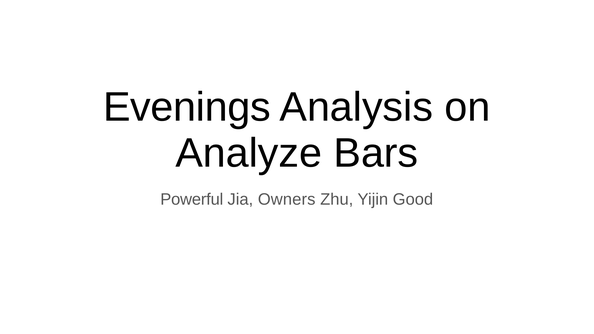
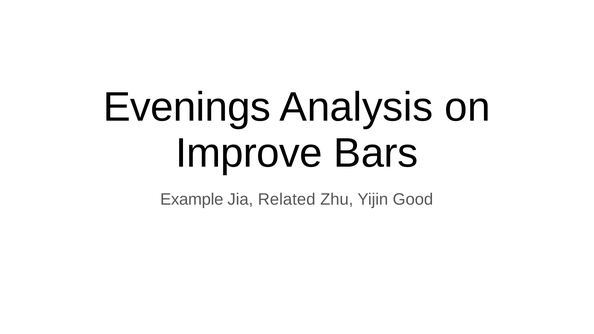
Analyze: Analyze -> Improve
Powerful: Powerful -> Example
Owners: Owners -> Related
